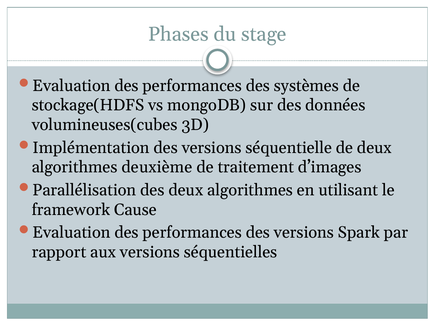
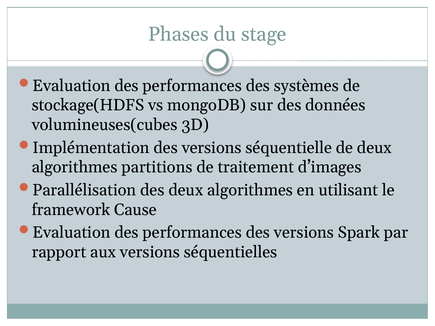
deuxième: deuxième -> partitions
